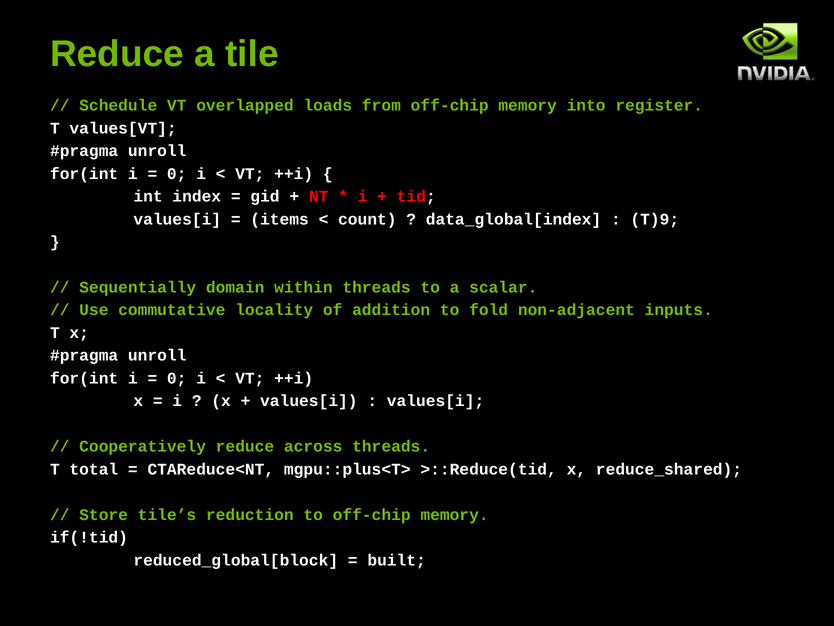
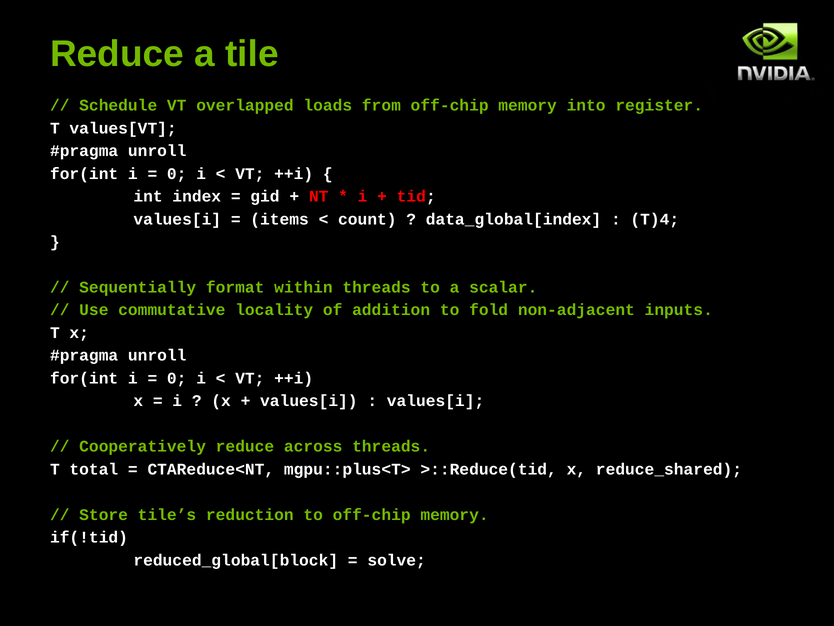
T)9: T)9 -> T)4
domain: domain -> format
built: built -> solve
